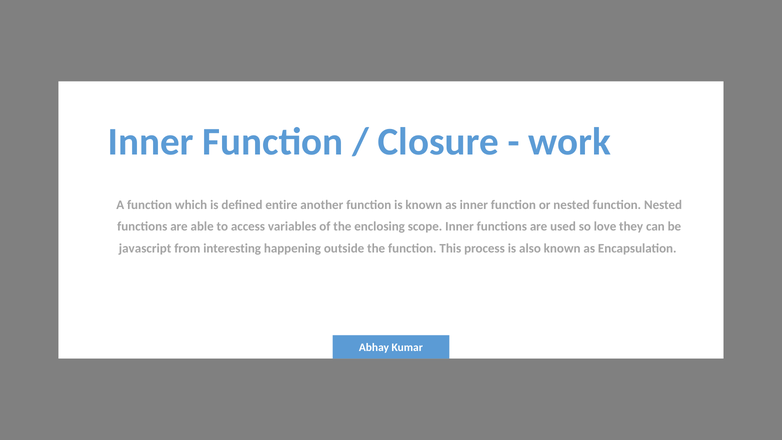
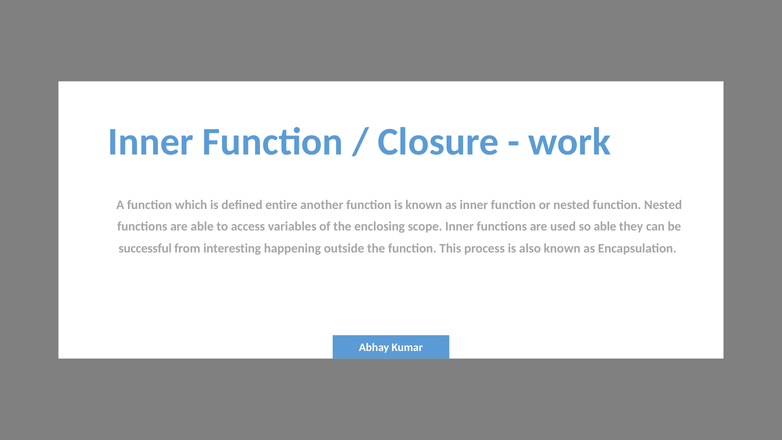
so love: love -> able
javascript: javascript -> successful
